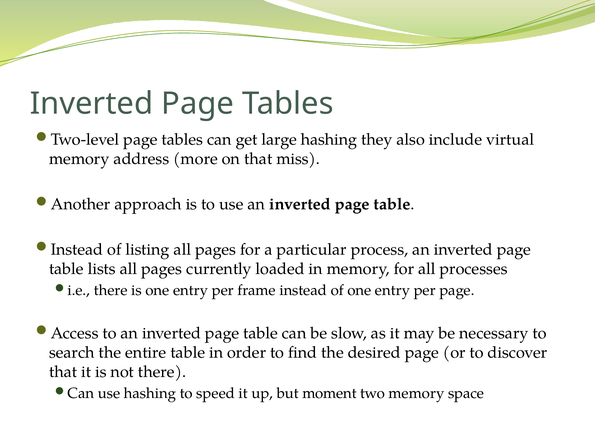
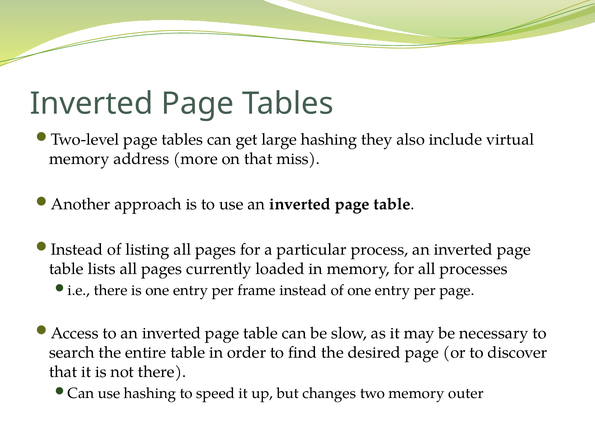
moment: moment -> changes
space: space -> outer
